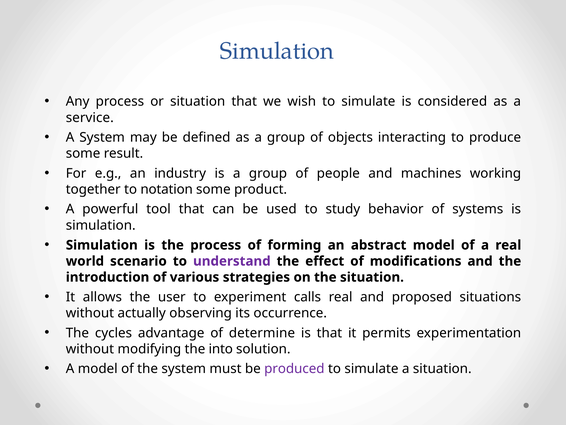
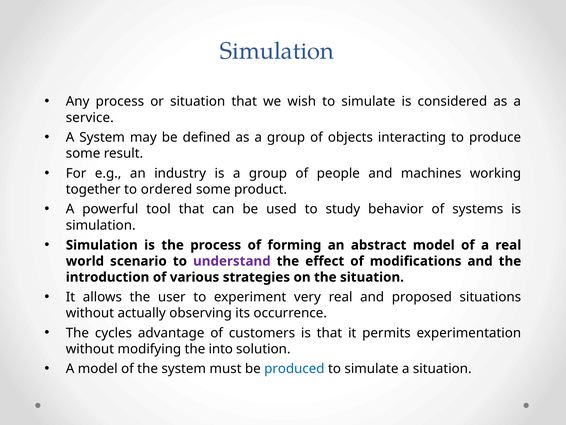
notation: notation -> ordered
calls: calls -> very
determine: determine -> customers
produced colour: purple -> blue
